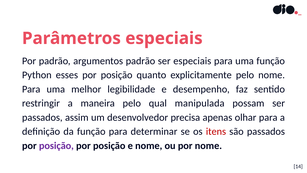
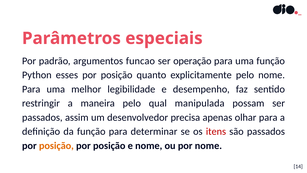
argumentos padrão: padrão -> funcao
ser especiais: especiais -> operação
posição at (56, 145) colour: purple -> orange
